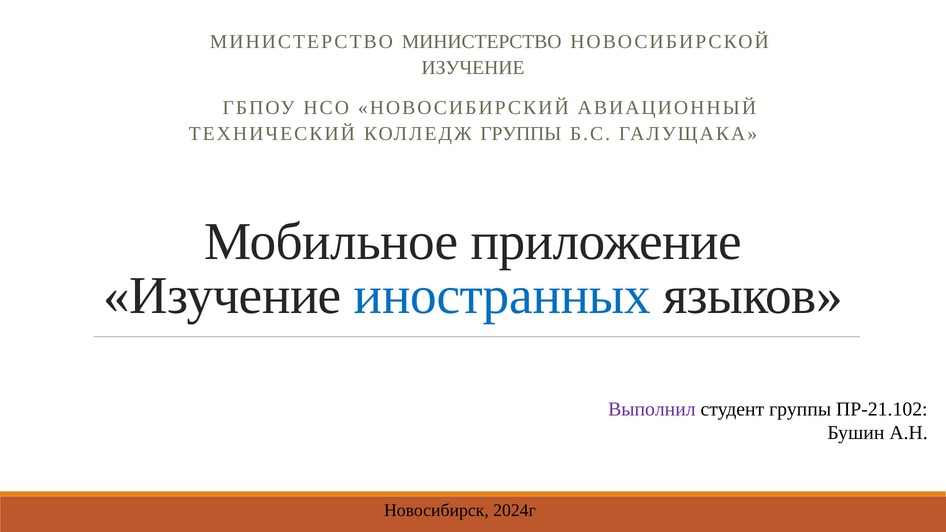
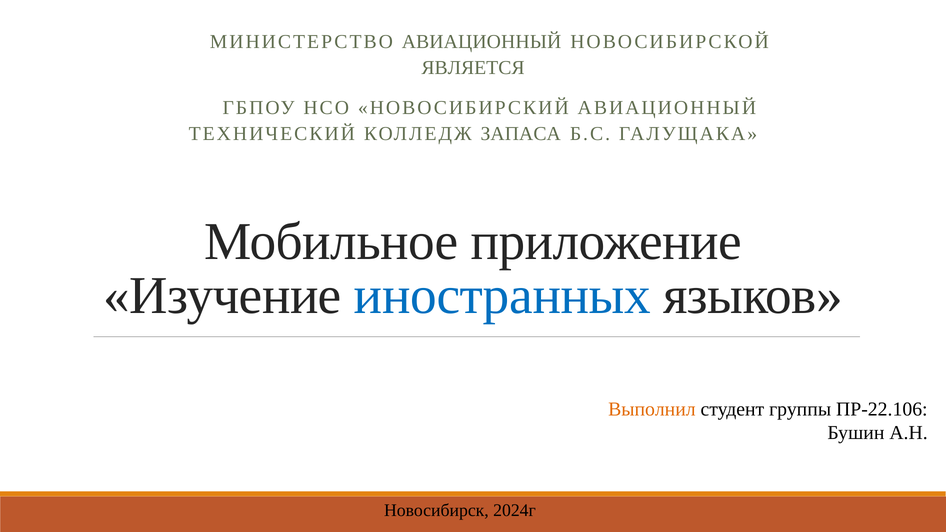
МИНИСТЕРСТВО МИНИСТЕРСТВО: МИНИСТЕРСТВО -> АВИАЦИОННЫЙ
ИЗУЧЕНИЕ at (473, 68): ИЗУЧЕНИЕ -> ЯВЛЯЕТСЯ
КОЛЛЕДЖ ГРУППЫ: ГРУППЫ -> ЗАПАСА
Выполнил colour: purple -> orange
ПР-21.102: ПР-21.102 -> ПР-22.106
